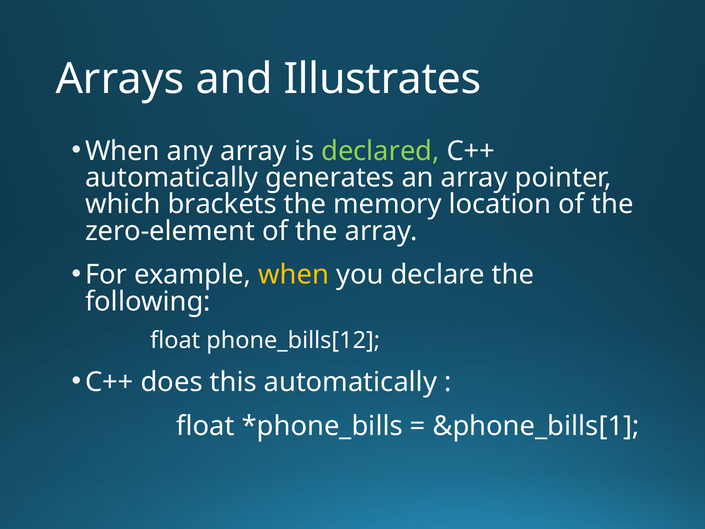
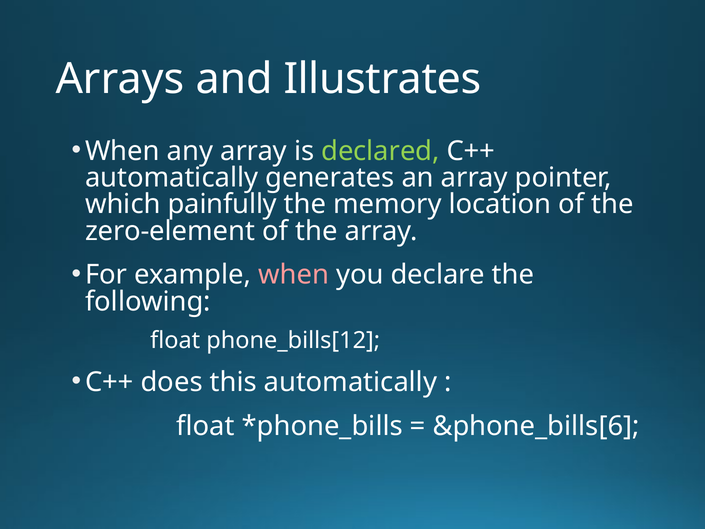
brackets: brackets -> painfully
when at (294, 275) colour: yellow -> pink
&phone_bills[1: &phone_bills[1 -> &phone_bills[6
